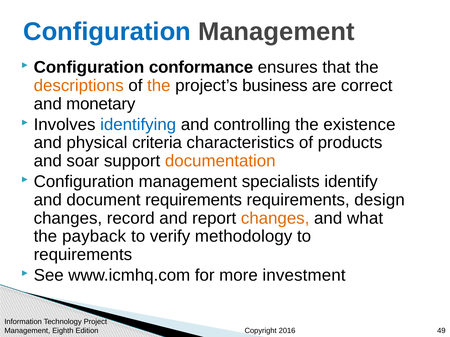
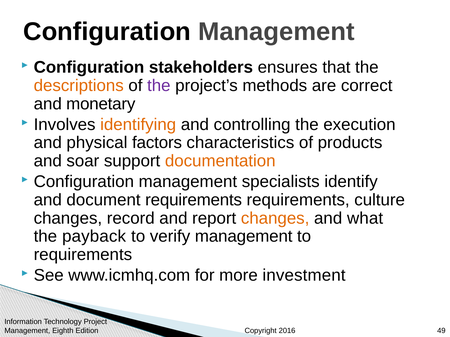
Configuration at (107, 32) colour: blue -> black
conformance: conformance -> stakeholders
the at (159, 86) colour: orange -> purple
business: business -> methods
identifying colour: blue -> orange
existence: existence -> execution
criteria: criteria -> factors
design: design -> culture
verify methodology: methodology -> management
